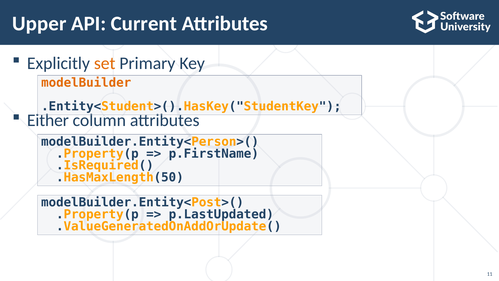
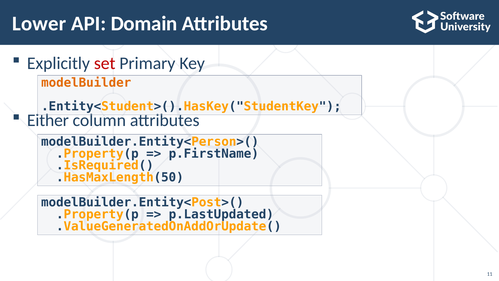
Upper: Upper -> Lower
Current: Current -> Domain
set colour: orange -> red
